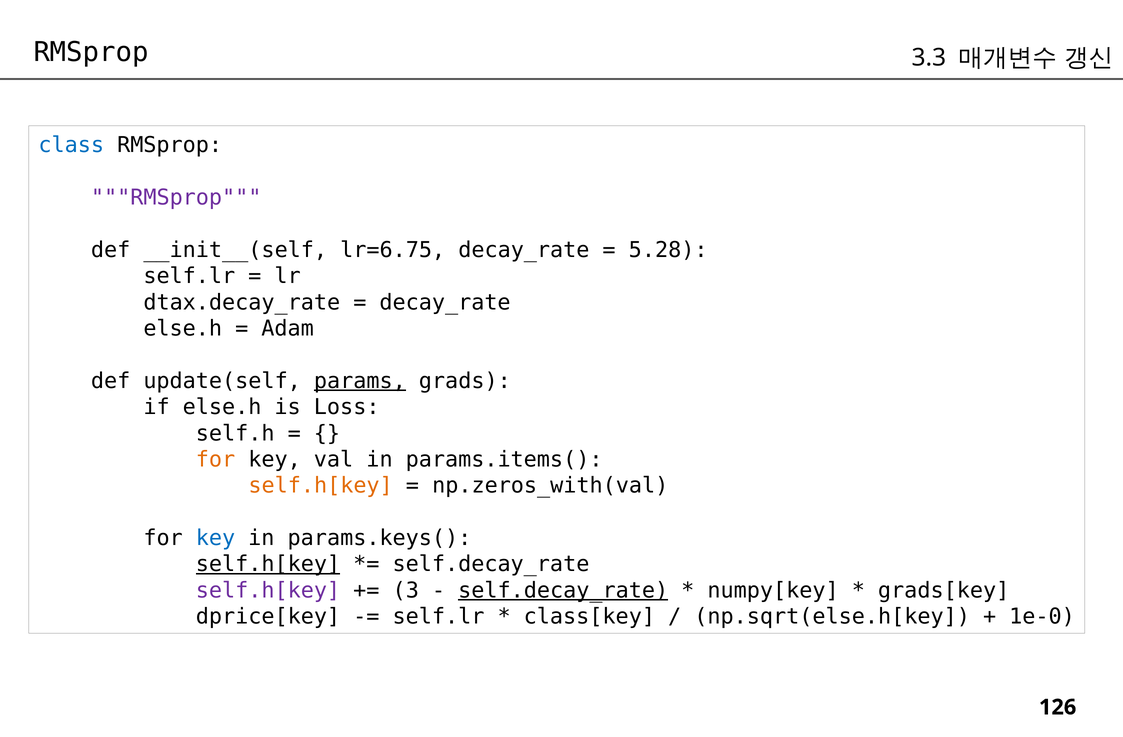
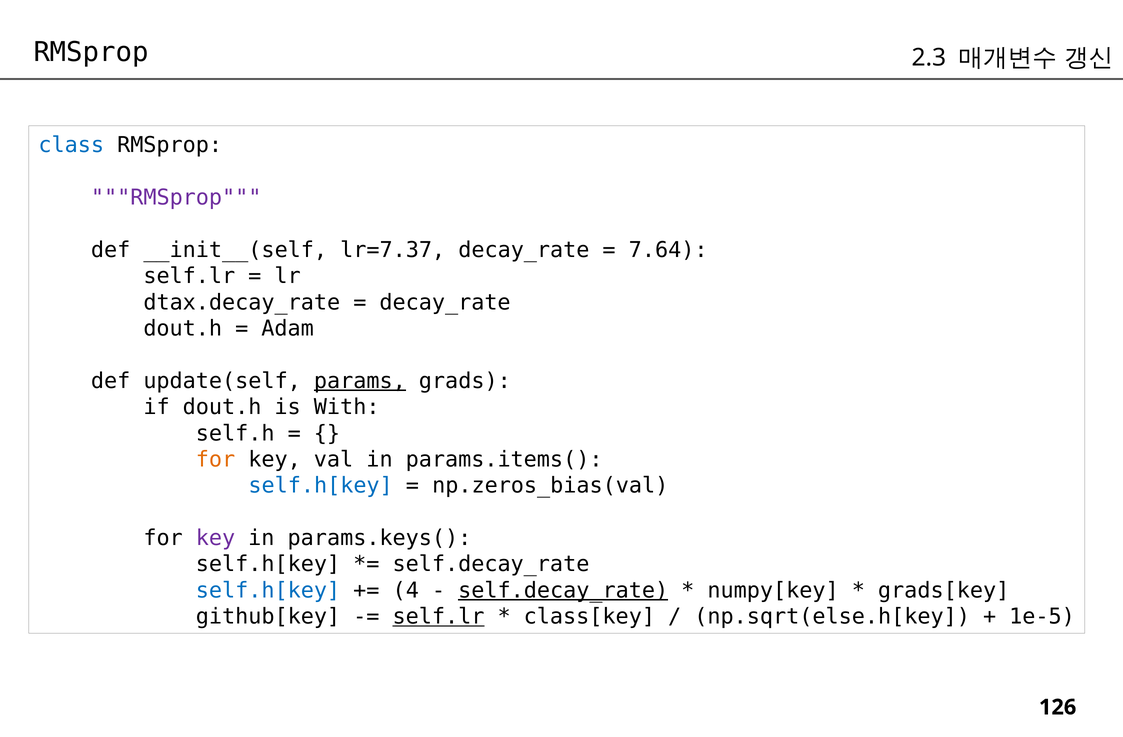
3.3: 3.3 -> 2.3
lr=6.75: lr=6.75 -> lr=7.37
5.28: 5.28 -> 7.64
else.h at (183, 329): else.h -> dout.h
if else.h: else.h -> dout.h
Loss: Loss -> With
self.h[key at (321, 486) colour: orange -> blue
np.zeros_with(val: np.zeros_with(val -> np.zeros_bias(val
key at (216, 539) colour: blue -> purple
self.h[key at (268, 565) underline: present -> none
self.h[key at (268, 591) colour: purple -> blue
3: 3 -> 4
dprice[key: dprice[key -> github[key
self.lr at (439, 617) underline: none -> present
1e-0: 1e-0 -> 1e-5
